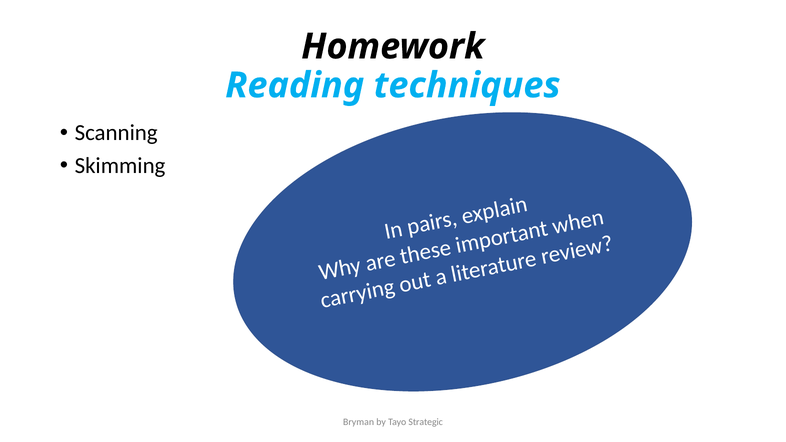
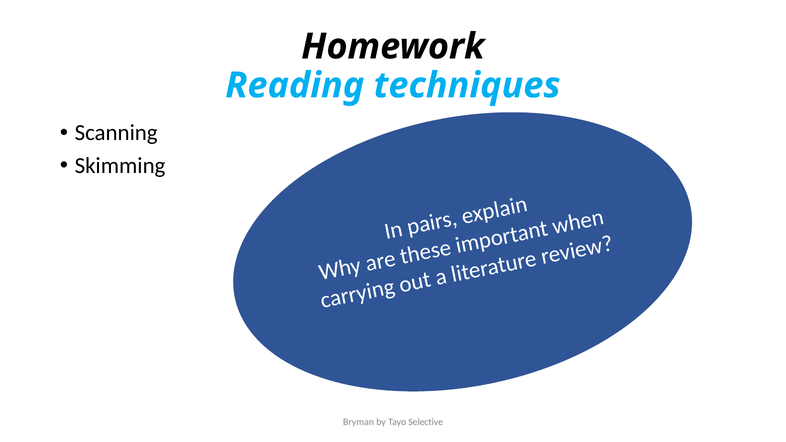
Strategic: Strategic -> Selective
